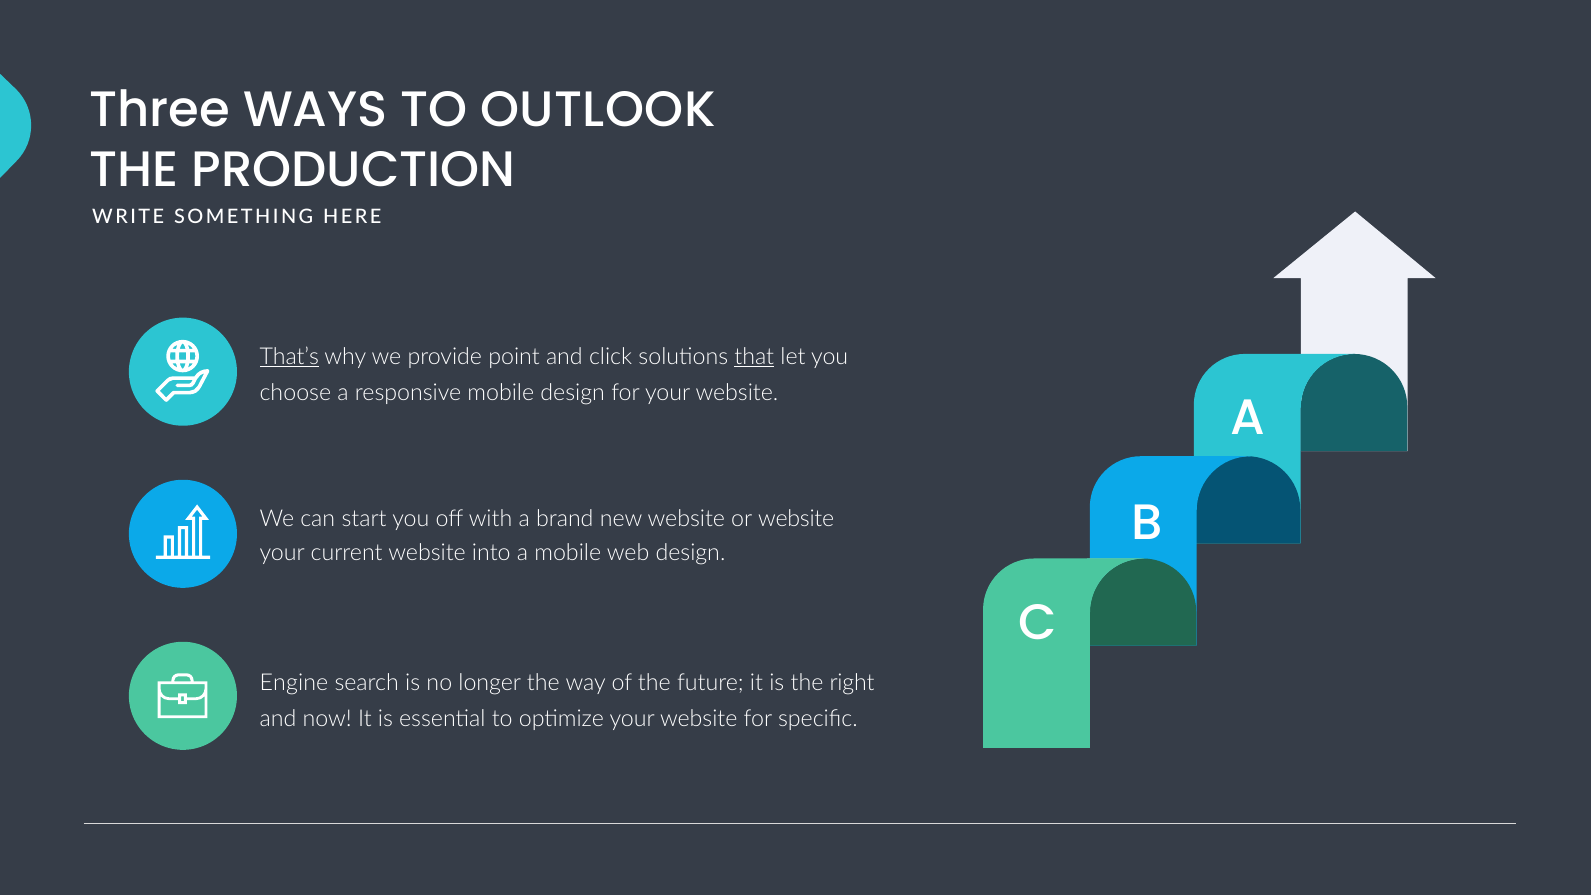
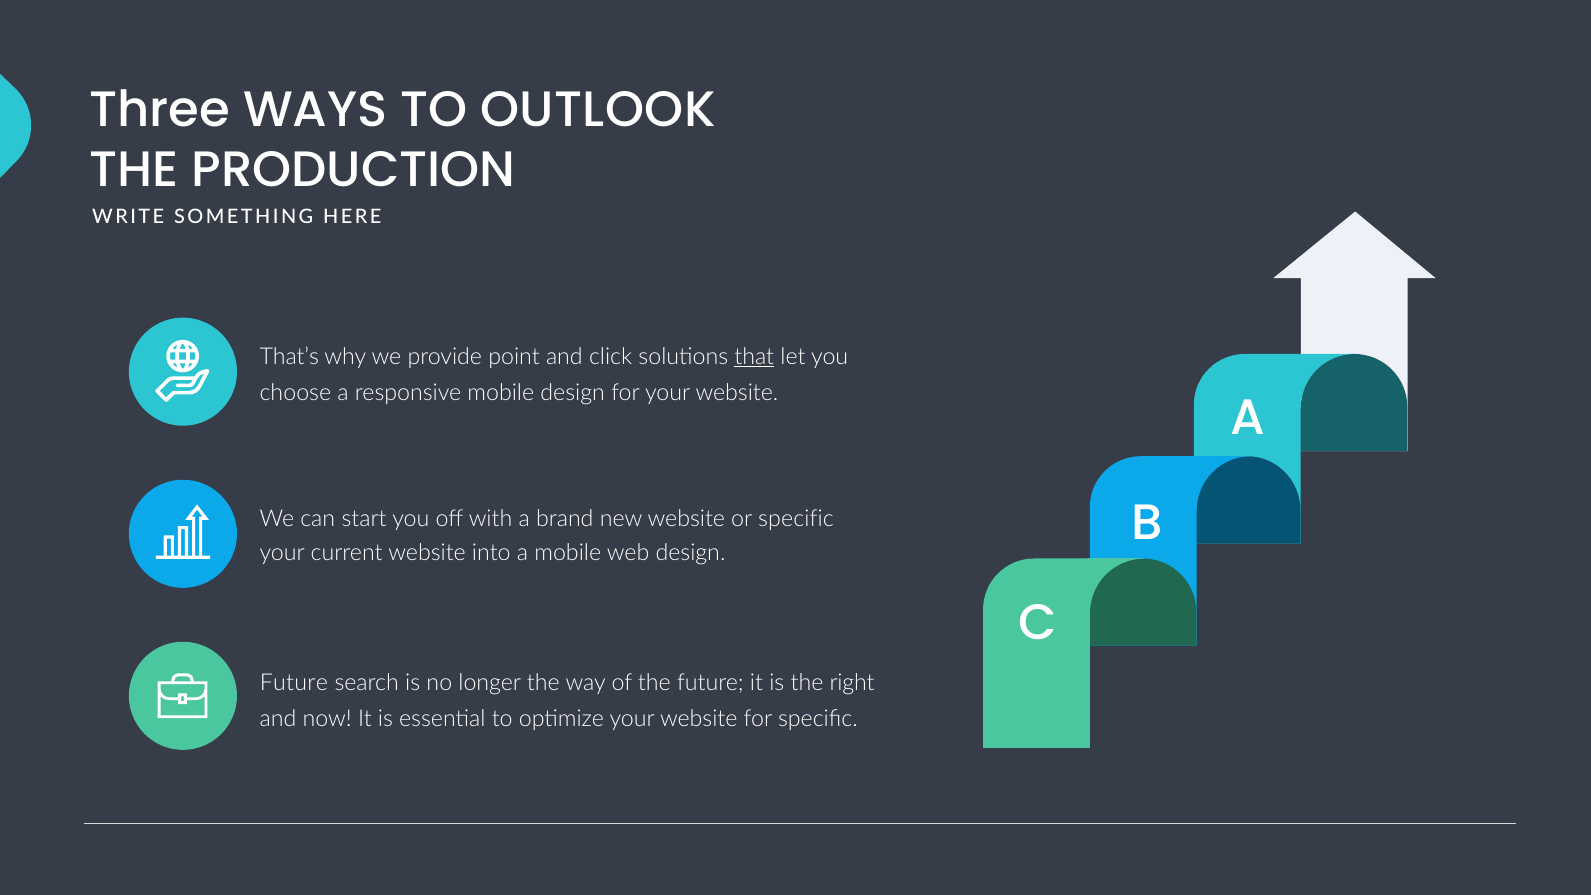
That’s underline: present -> none
or website: website -> specific
Engine at (294, 683): Engine -> Future
